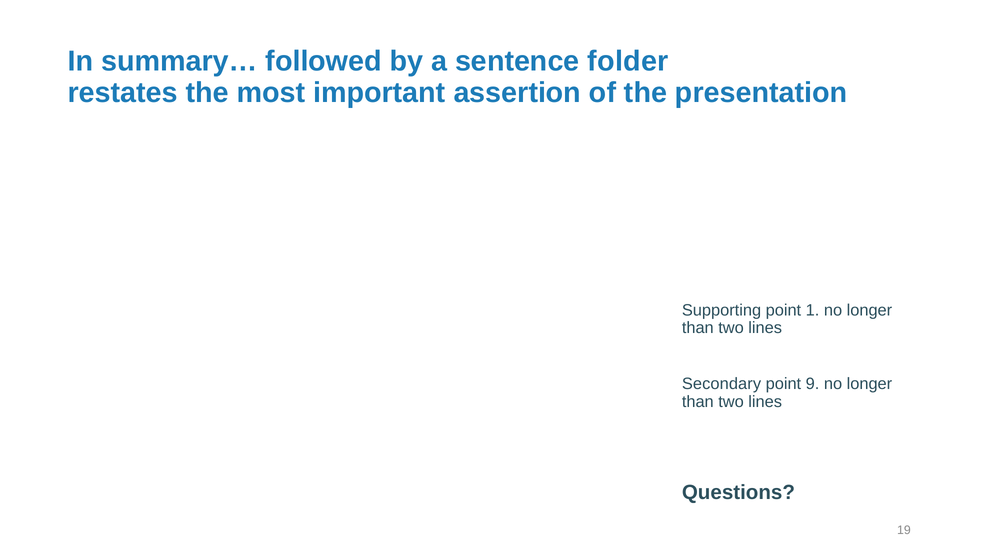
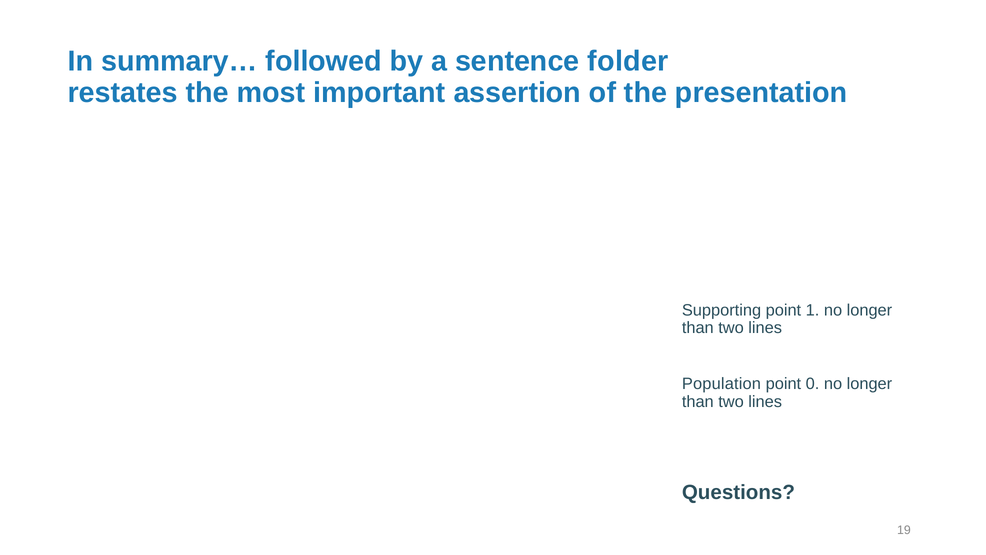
Secondary: Secondary -> Population
9: 9 -> 0
